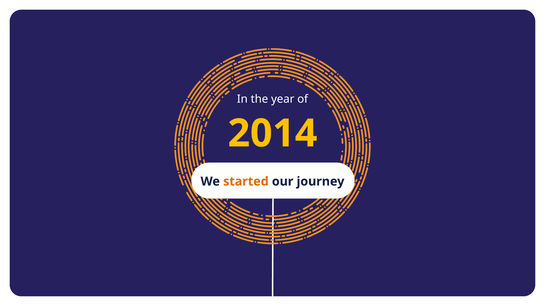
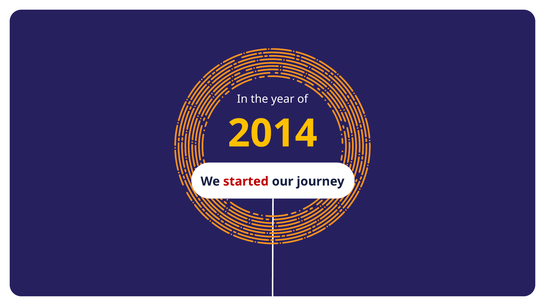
started colour: orange -> red
